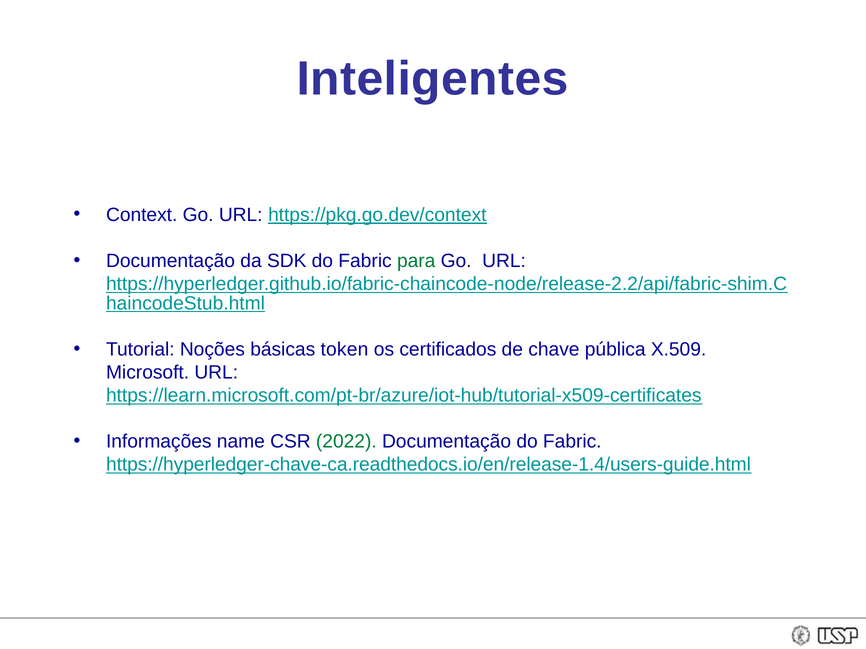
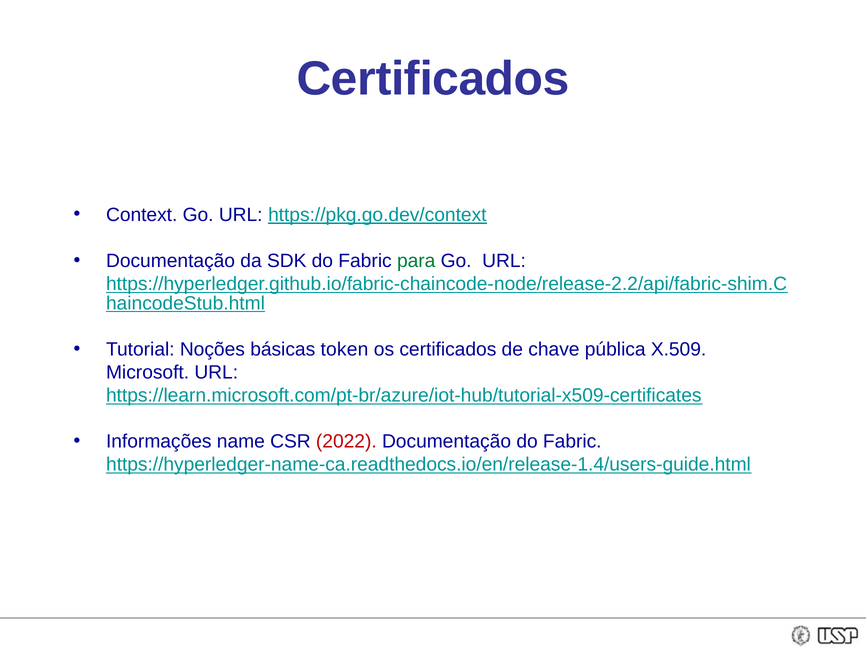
Inteligentes at (433, 79): Inteligentes -> Certificados
2022 colour: green -> red
https://hyperledger-chave-ca.readthedocs.io/en/release-1.4/users-guide.html: https://hyperledger-chave-ca.readthedocs.io/en/release-1.4/users-guide.html -> https://hyperledger-name-ca.readthedocs.io/en/release-1.4/users-guide.html
